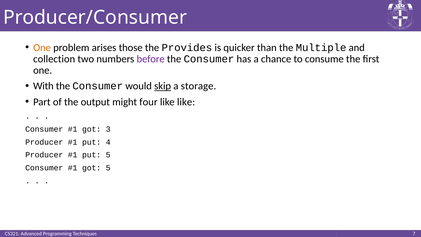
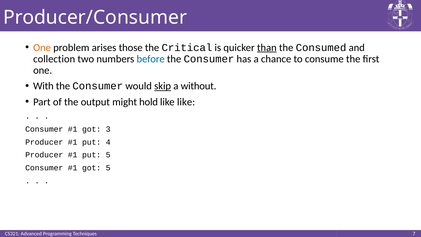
Provides: Provides -> Critical
than underline: none -> present
Multiple: Multiple -> Consumed
before colour: purple -> blue
storage: storage -> without
four: four -> hold
